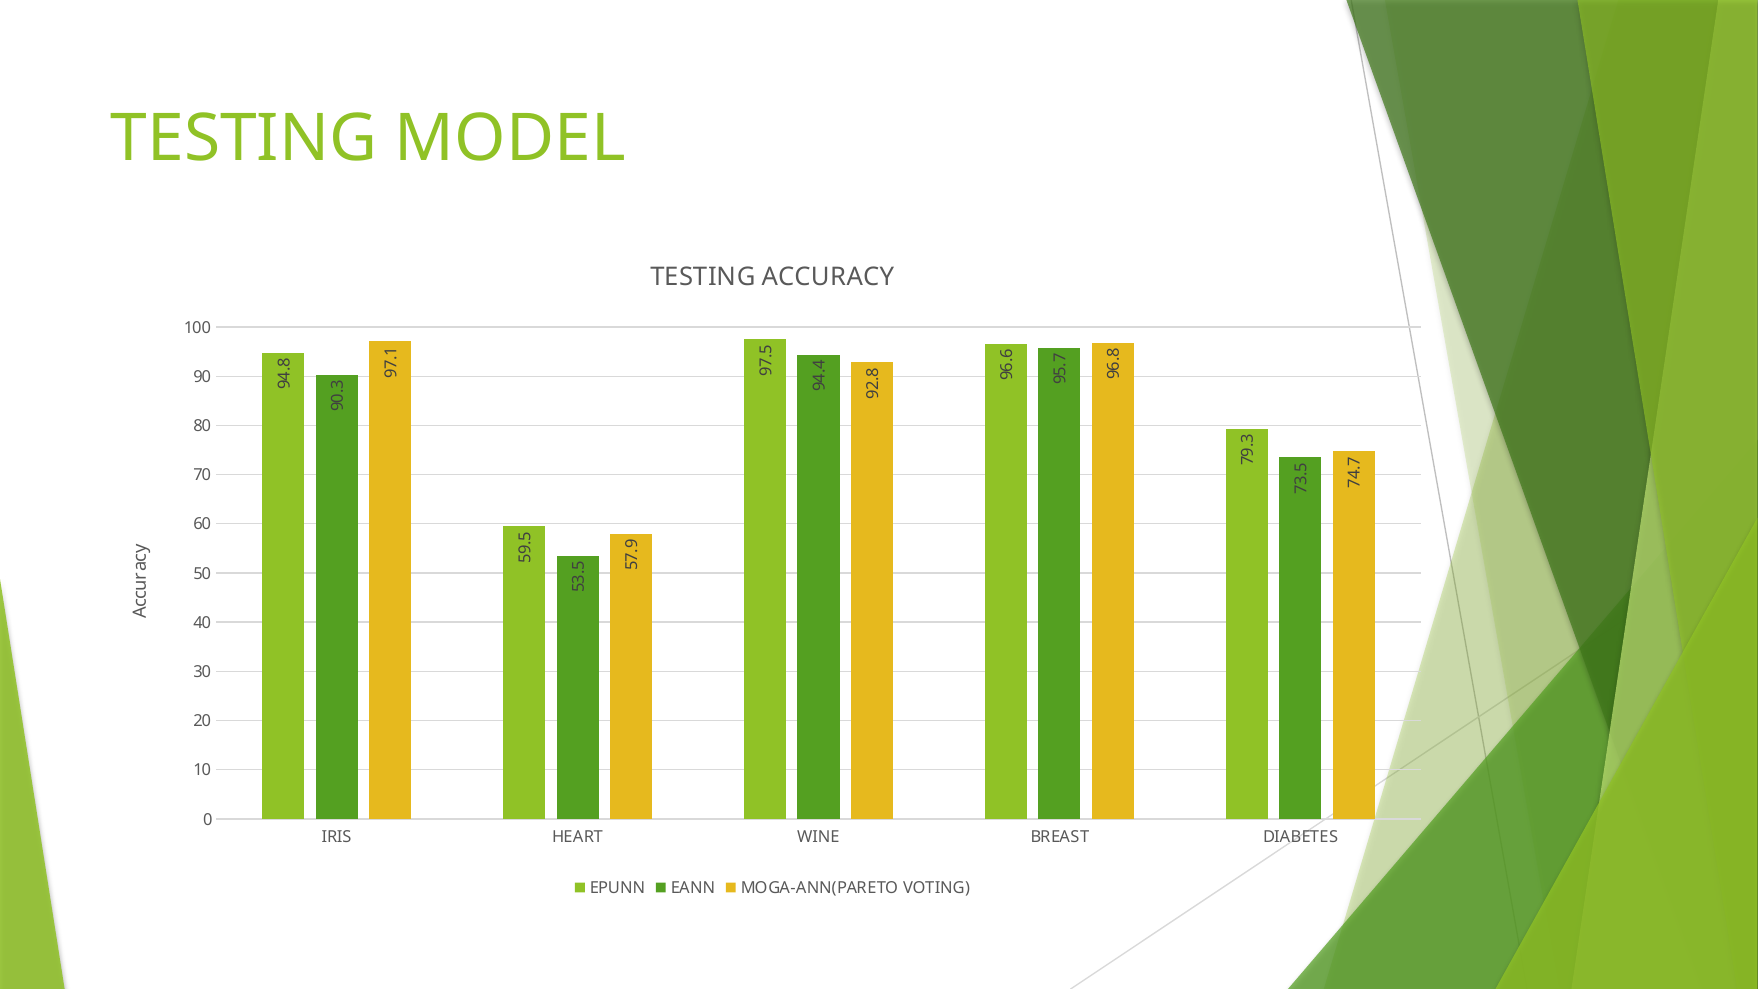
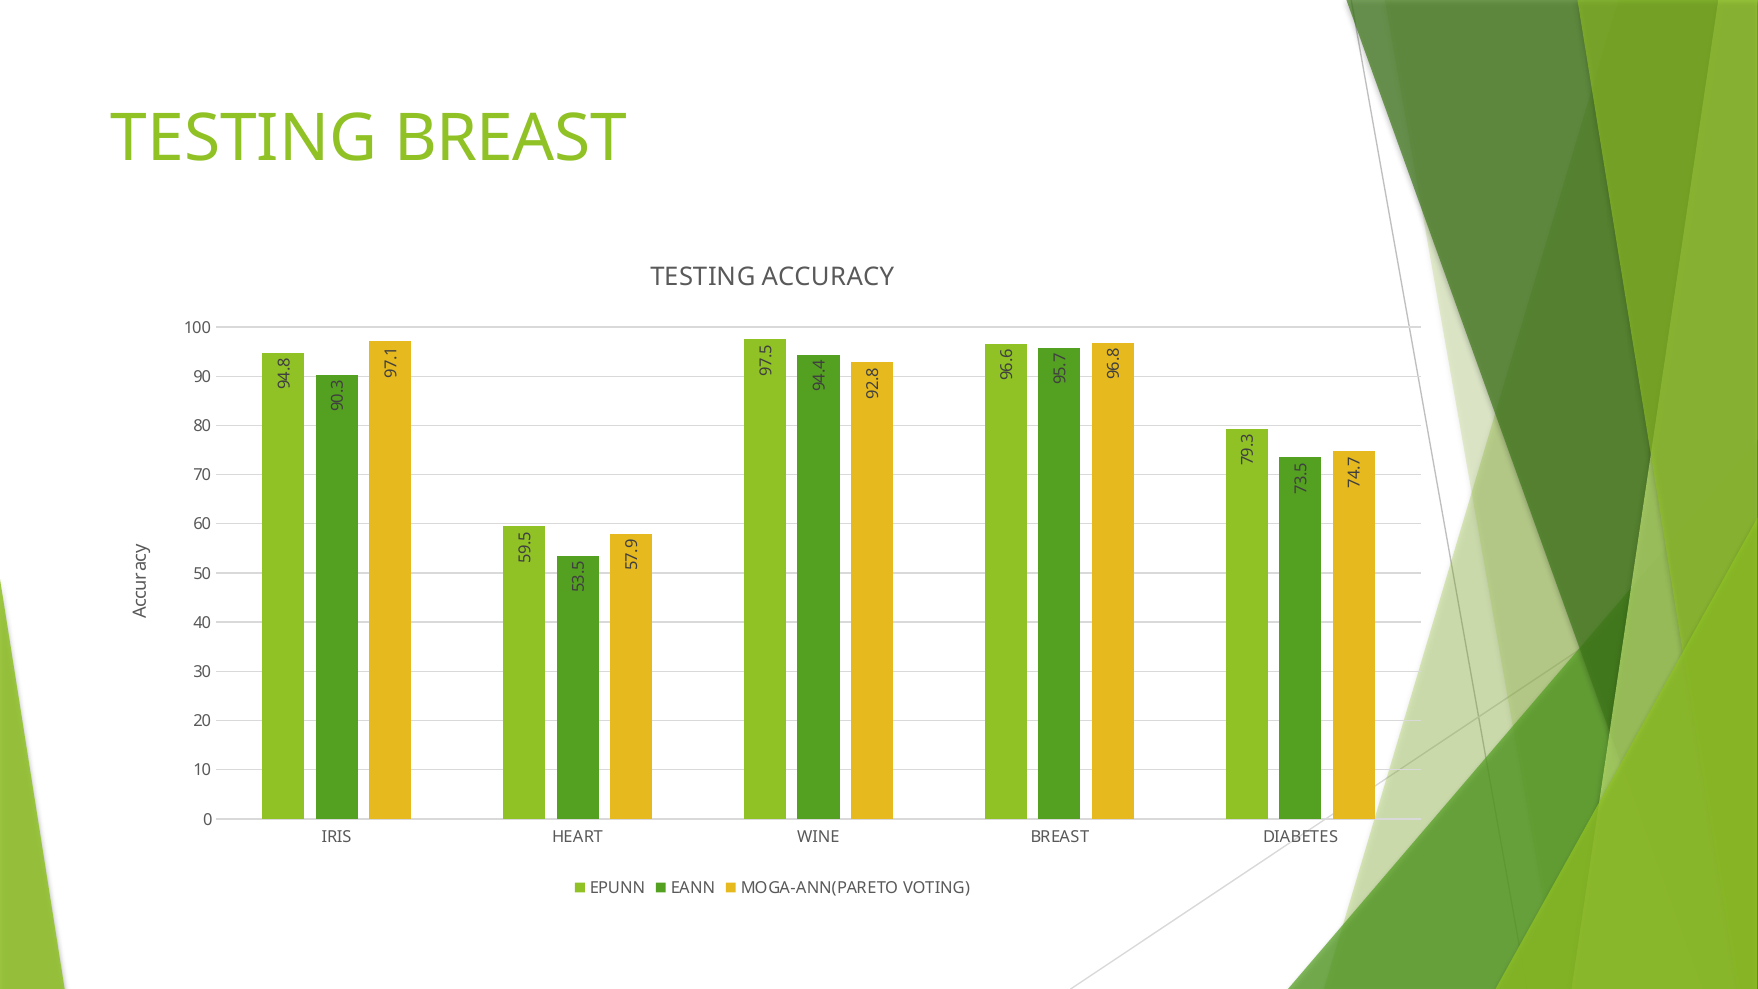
TESTING MODEL: MODEL -> BREAST
